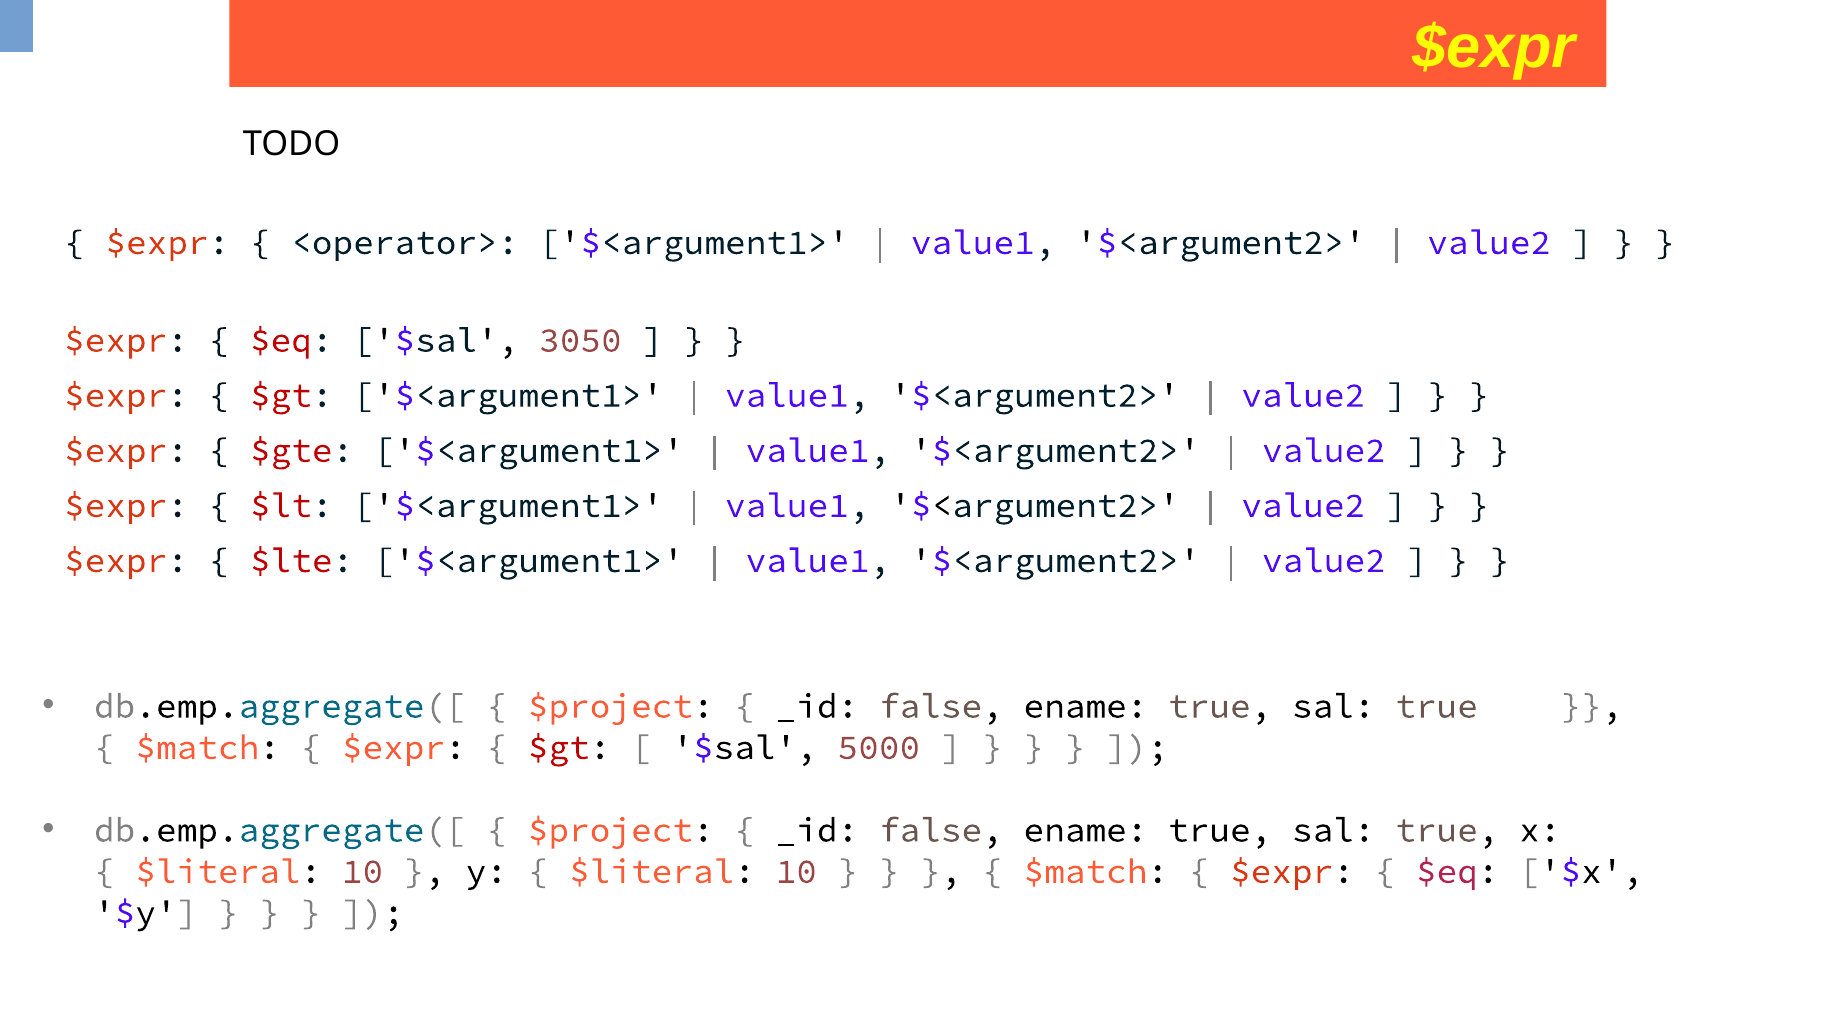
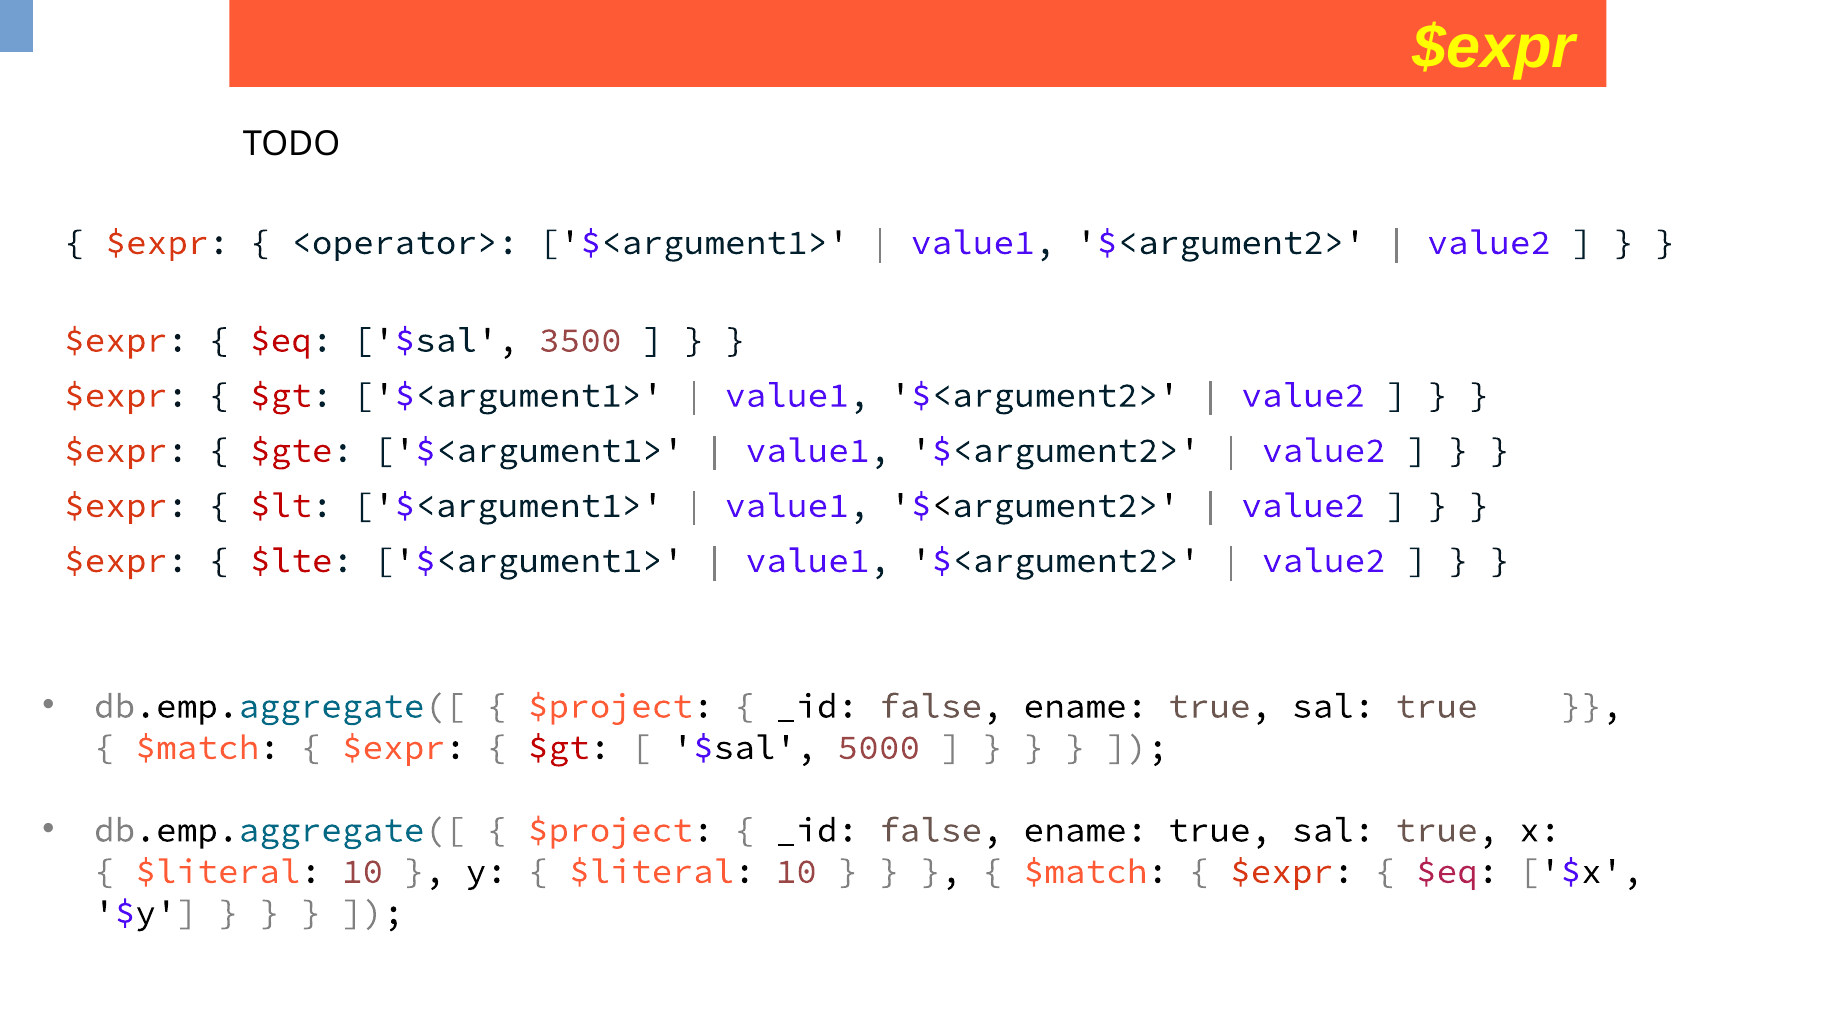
3050: 3050 -> 3500
